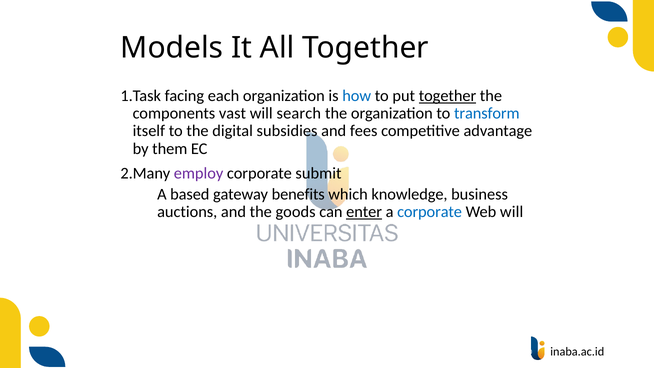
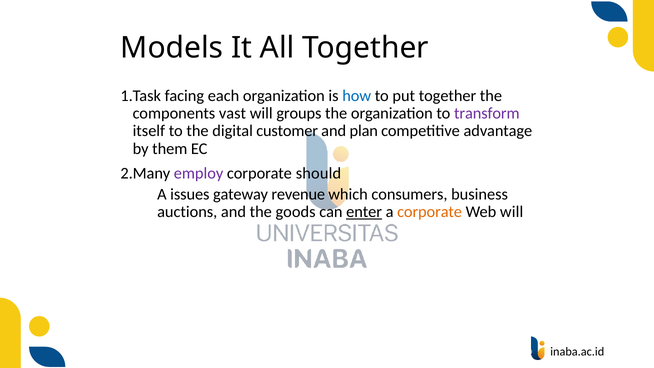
together at (447, 96) underline: present -> none
search: search -> groups
transform colour: blue -> purple
subsidies: subsidies -> customer
fees: fees -> plan
submit: submit -> should
based: based -> issues
benefits: benefits -> revenue
knowledge: knowledge -> consumers
corporate at (430, 212) colour: blue -> orange
